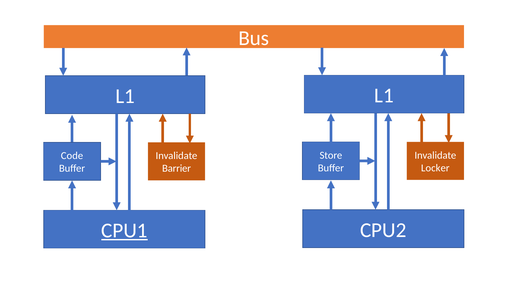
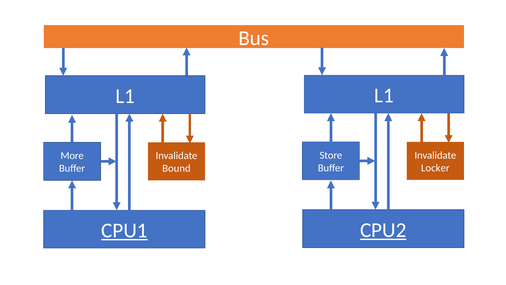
Code: Code -> More
Barrier: Barrier -> Bound
CPU2 underline: none -> present
